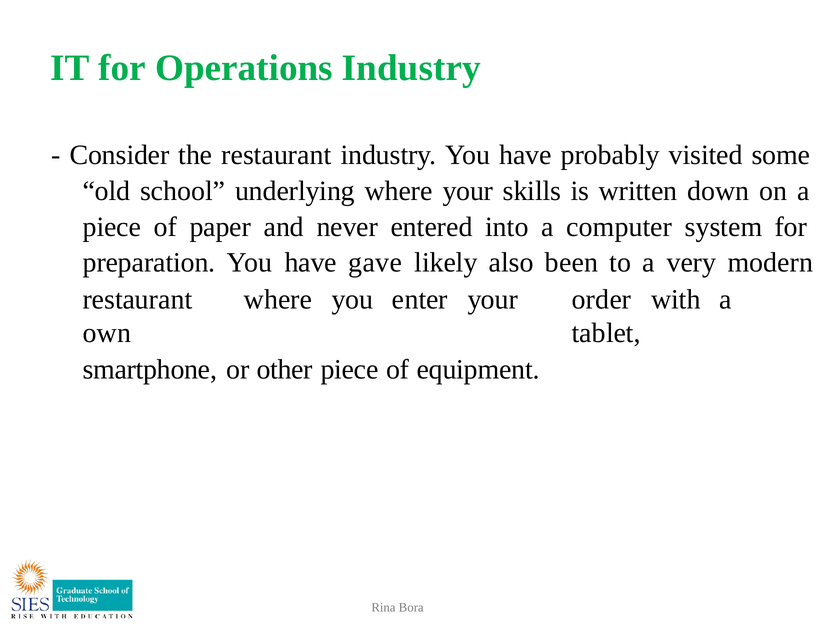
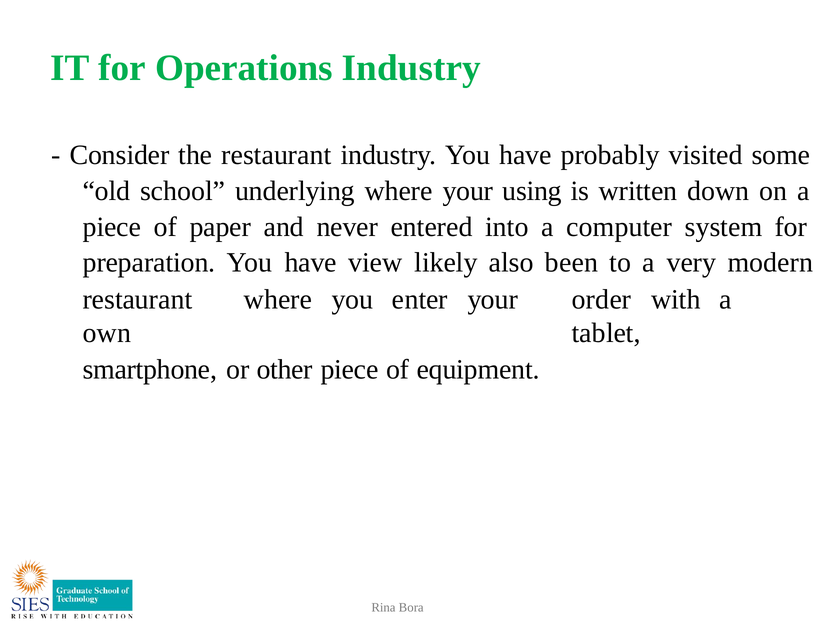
skills: skills -> using
gave: gave -> view
